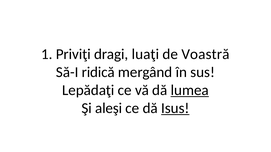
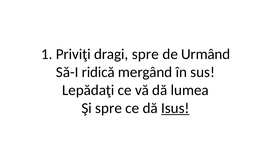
dragi luaţi: luaţi -> spre
Voastră: Voastră -> Urmând
lumea underline: present -> none
Şi aleşi: aleşi -> spre
